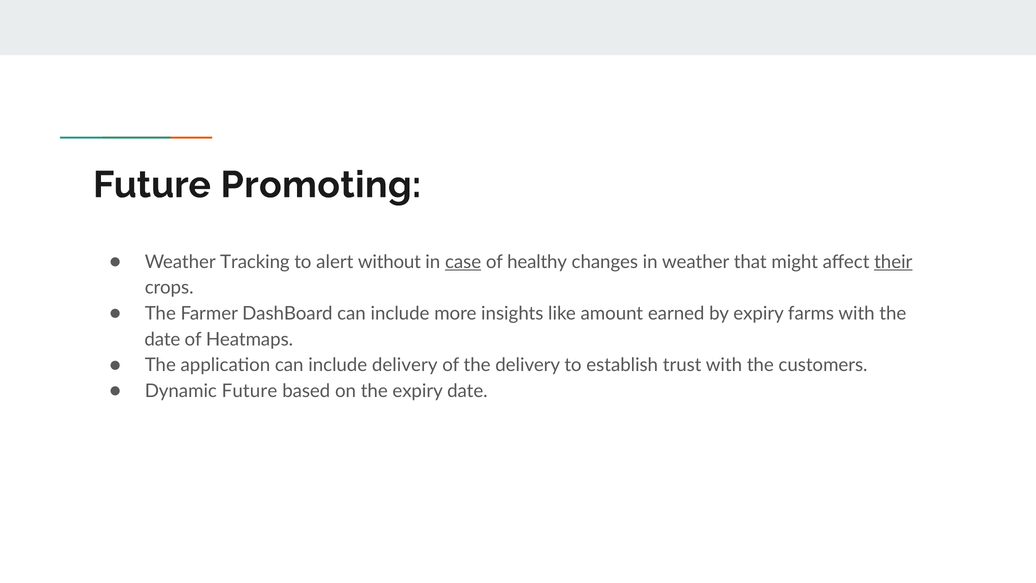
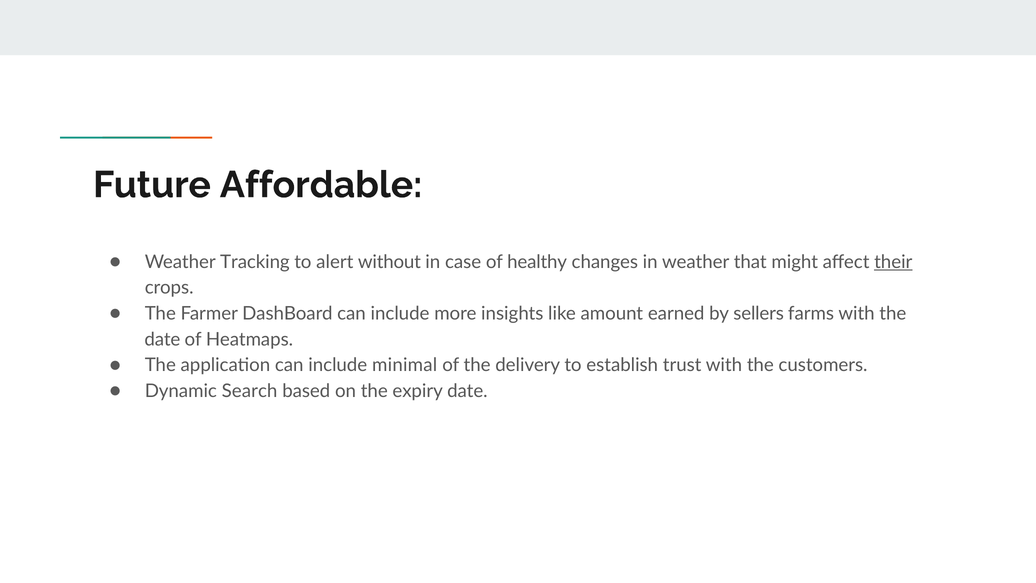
Promoting: Promoting -> Affordable
case underline: present -> none
by expiry: expiry -> sellers
include delivery: delivery -> minimal
Dynamic Future: Future -> Search
